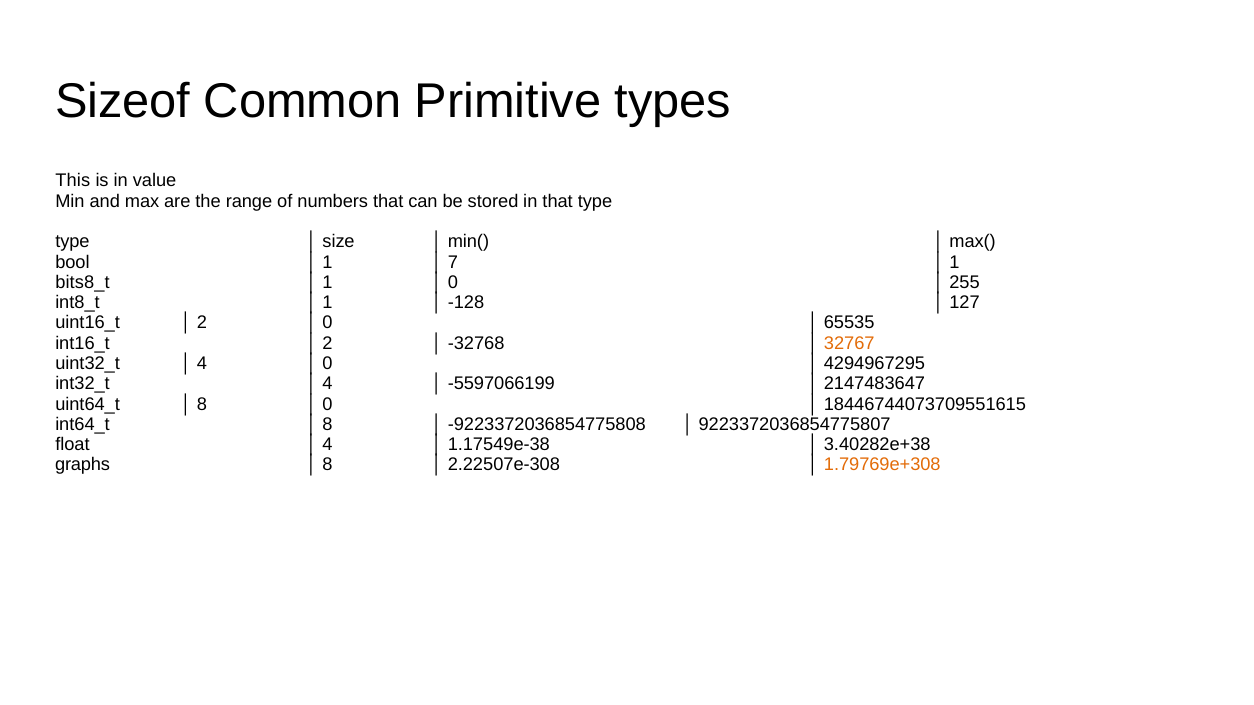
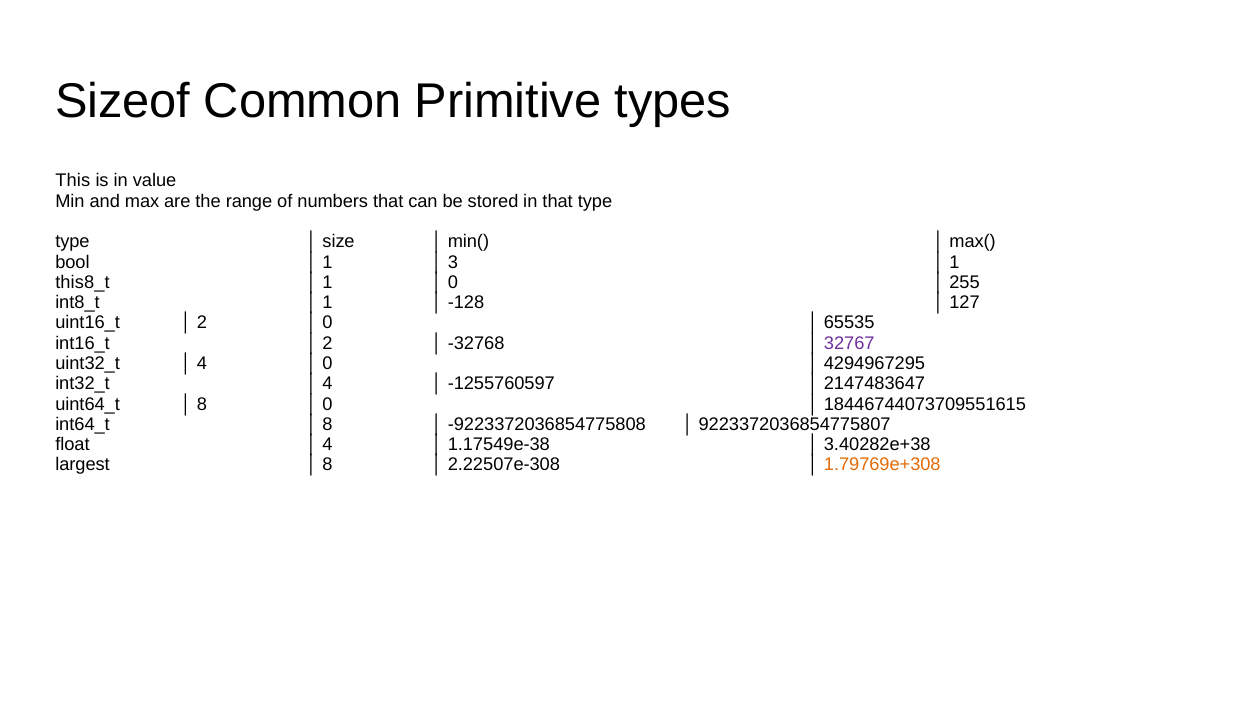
7: 7 -> 3
bits8_t: bits8_t -> this8_t
32767 colour: orange -> purple
-5597066199: -5597066199 -> -1255760597
graphs: graphs -> largest
